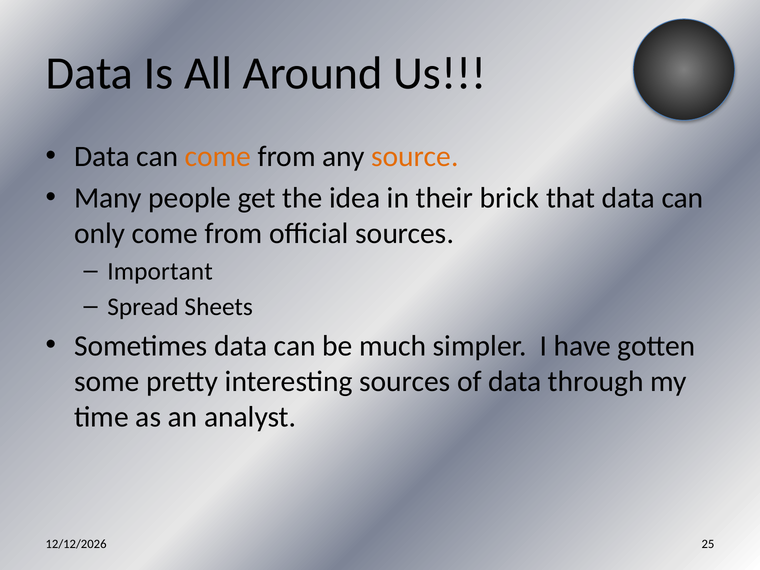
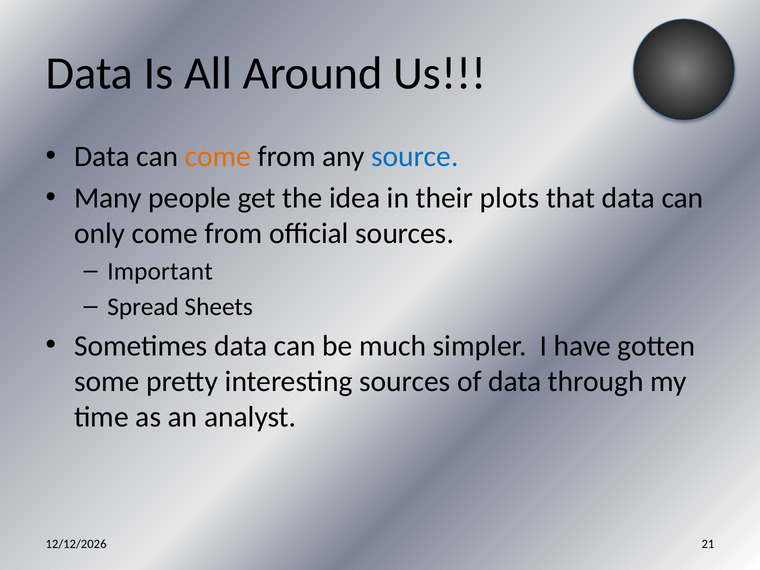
source colour: orange -> blue
brick: brick -> plots
25: 25 -> 21
